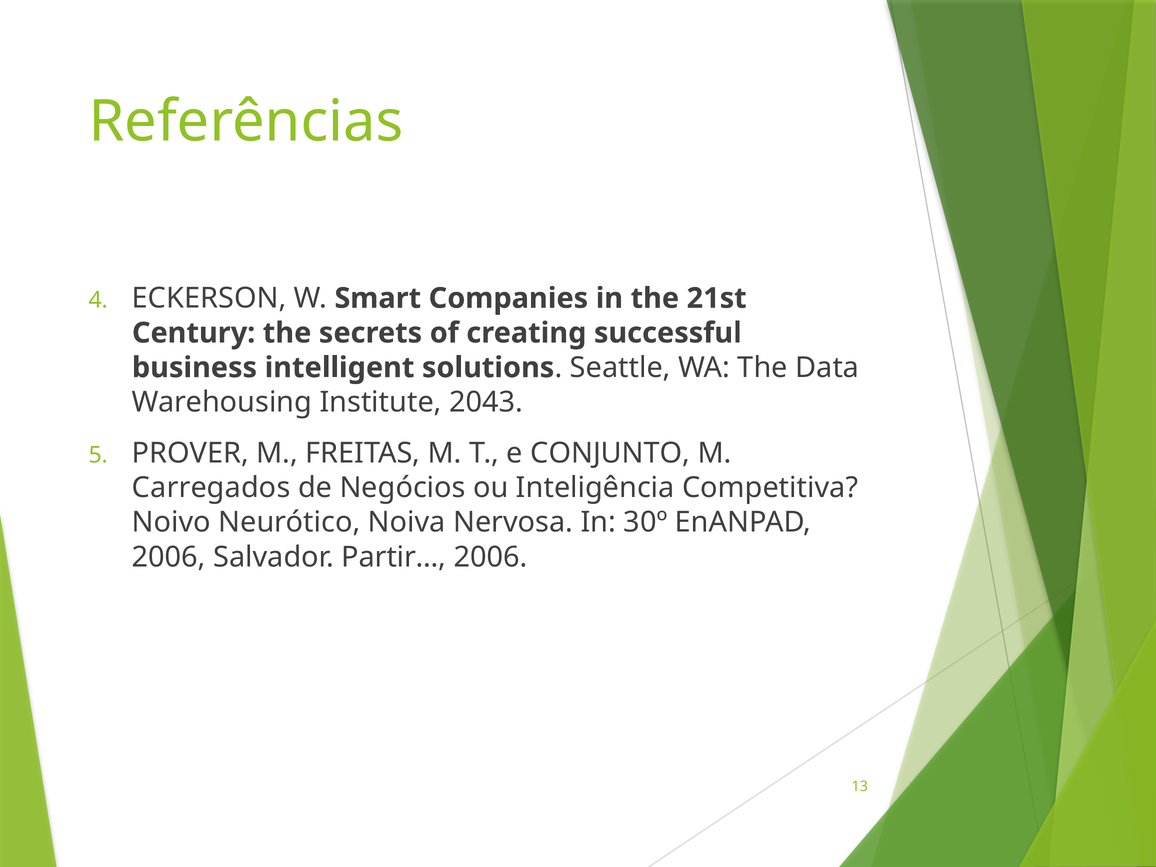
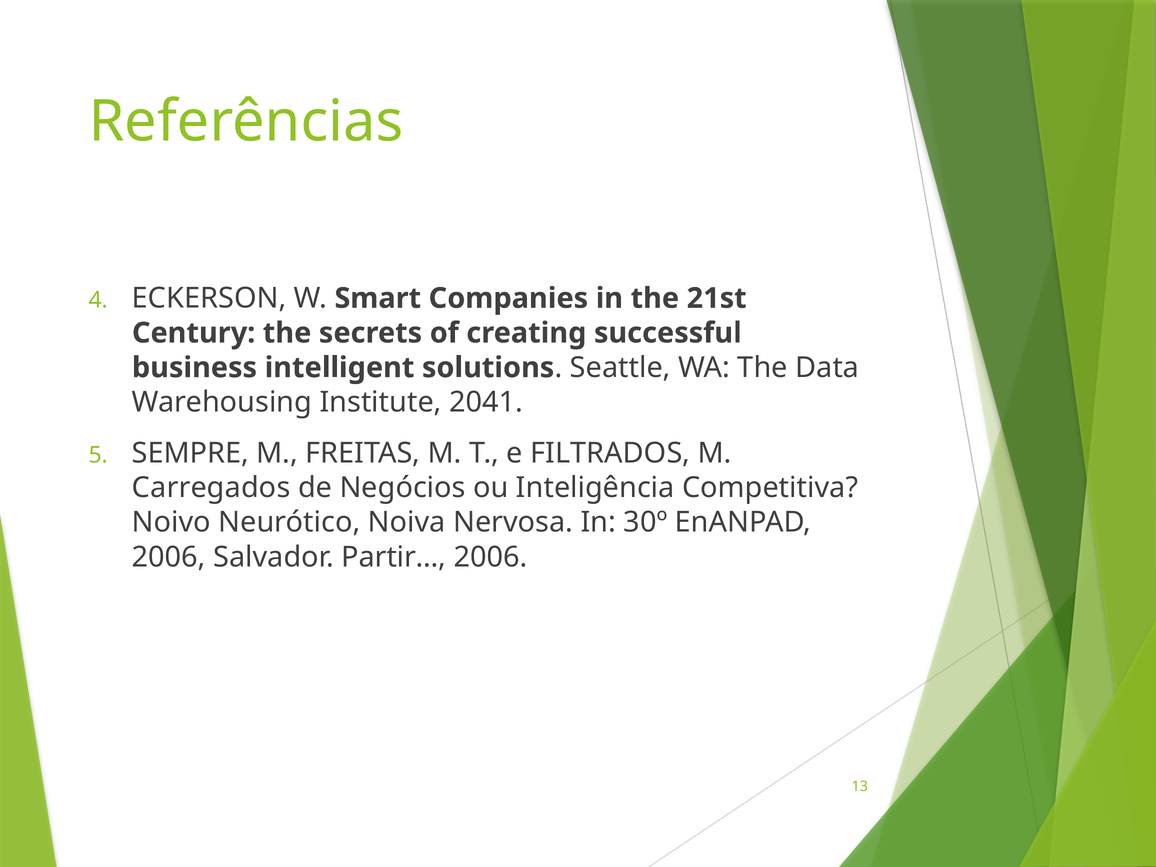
2043: 2043 -> 2041
PROVER: PROVER -> SEMPRE
CONJUNTO: CONJUNTO -> FILTRADOS
